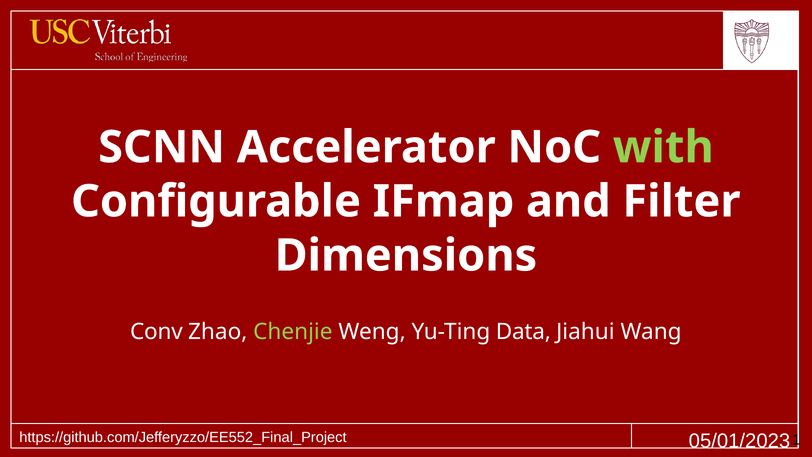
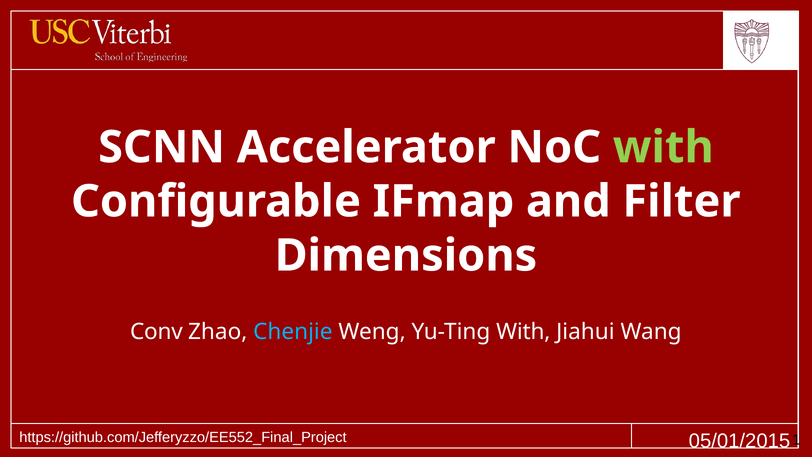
Chenjie colour: light green -> light blue
Yu-Ting Data: Data -> With
05/01/2023: 05/01/2023 -> 05/01/2015
